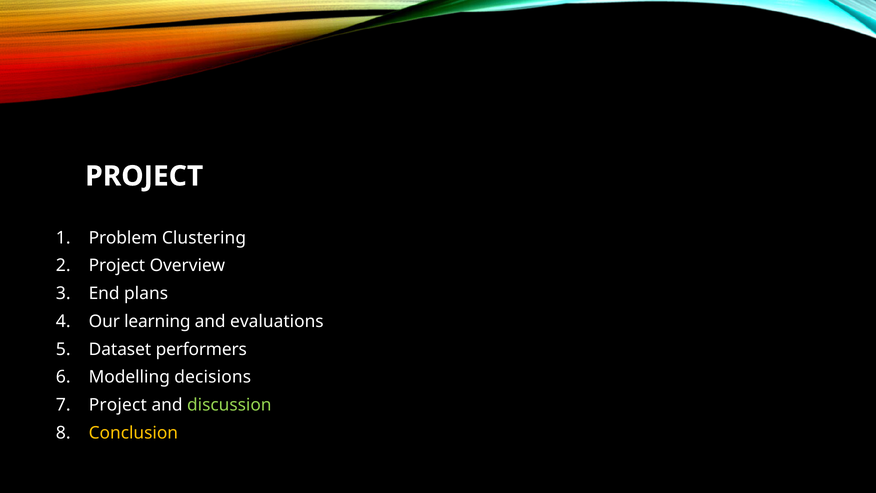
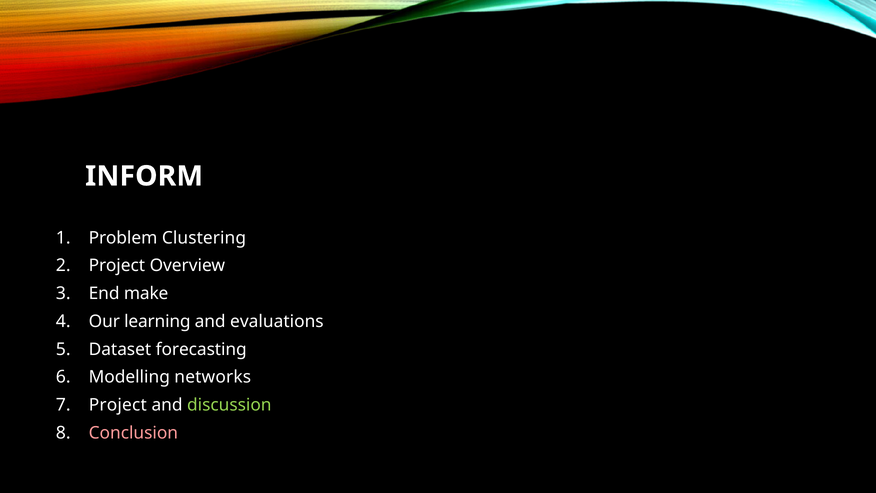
PROJECT at (144, 176): PROJECT -> INFORM
plans: plans -> make
performers: performers -> forecasting
decisions: decisions -> networks
Conclusion colour: yellow -> pink
